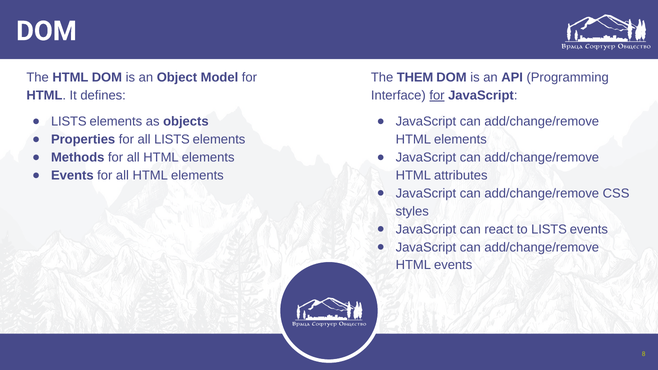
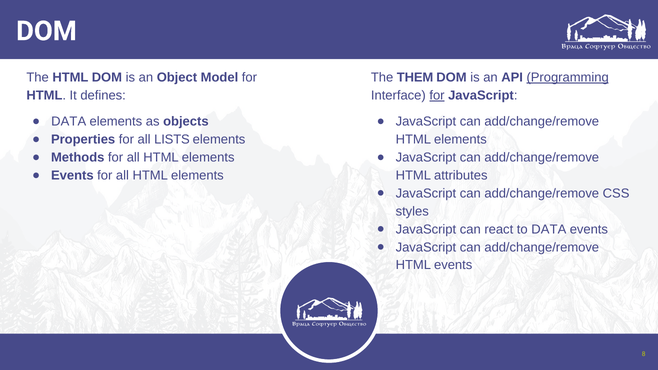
Programming underline: none -> present
LISTS at (69, 122): LISTS -> DATA
to LISTS: LISTS -> DATA
